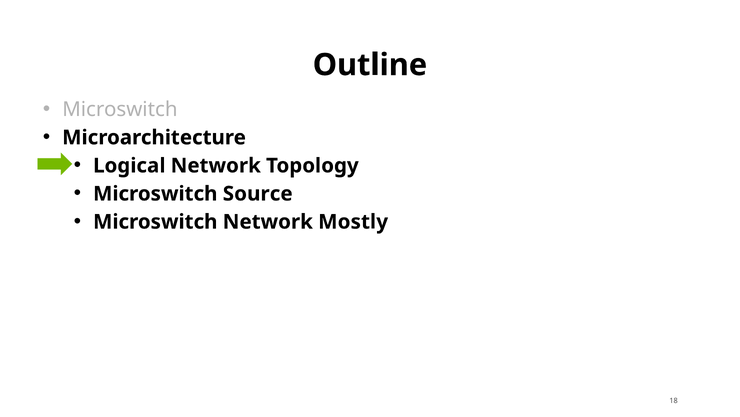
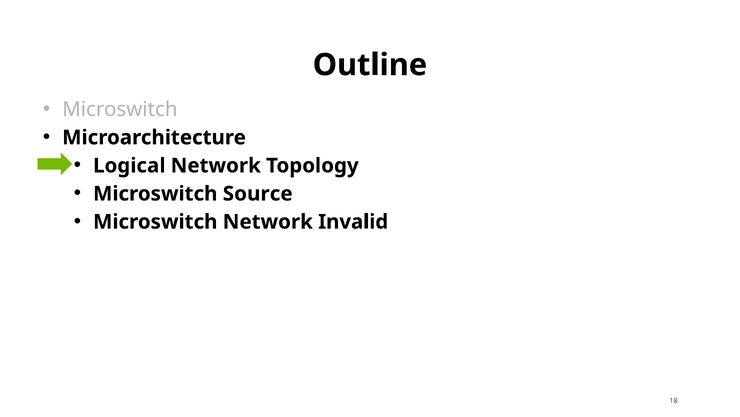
Mostly: Mostly -> Invalid
